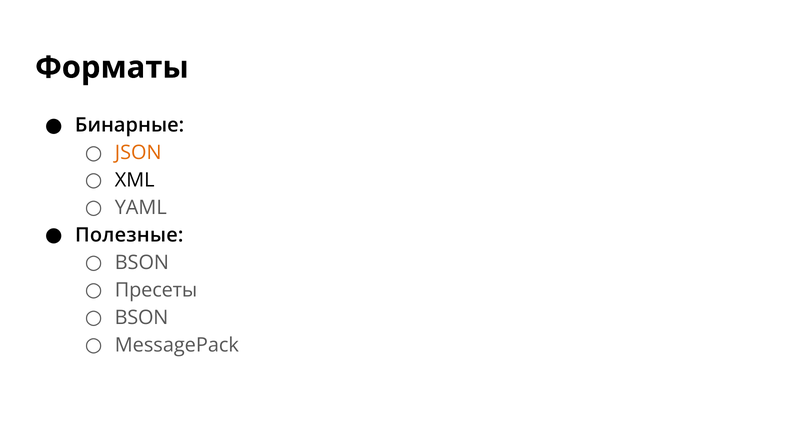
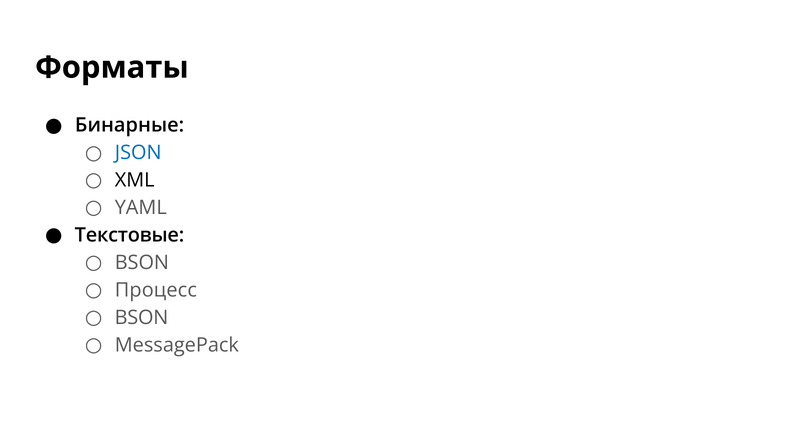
JSON colour: orange -> blue
Полезные: Полезные -> Текстовые
Пресеты: Пресеты -> Процесс
